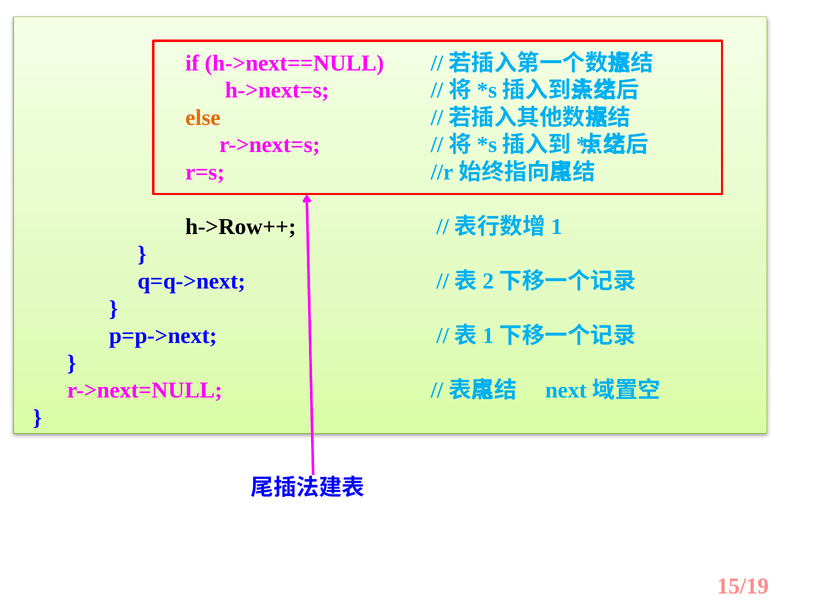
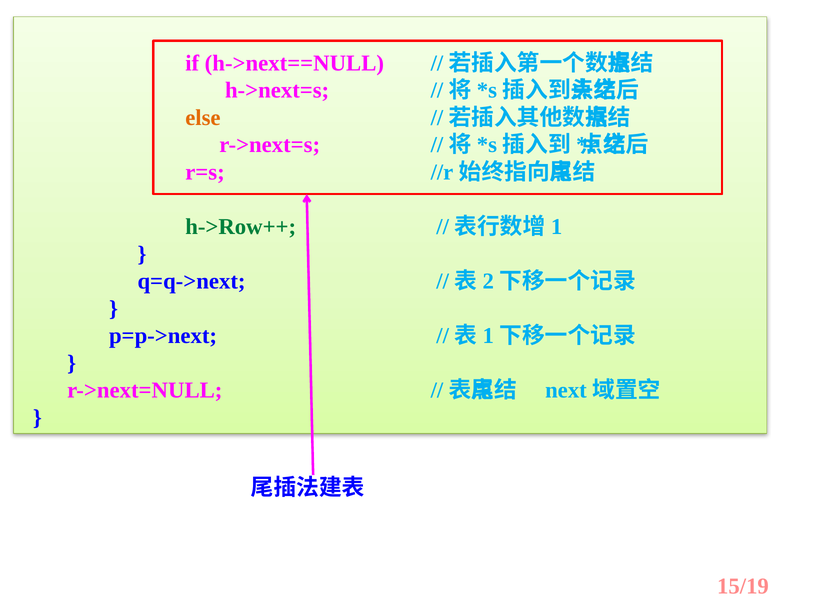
h->Row++ colour: black -> green
